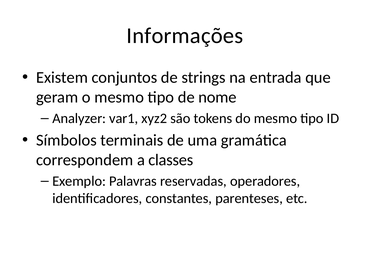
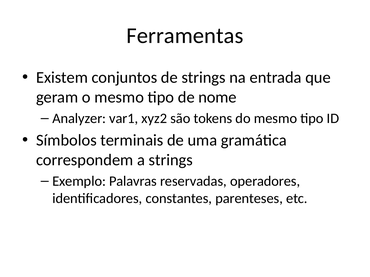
Informações: Informações -> Ferramentas
a classes: classes -> strings
